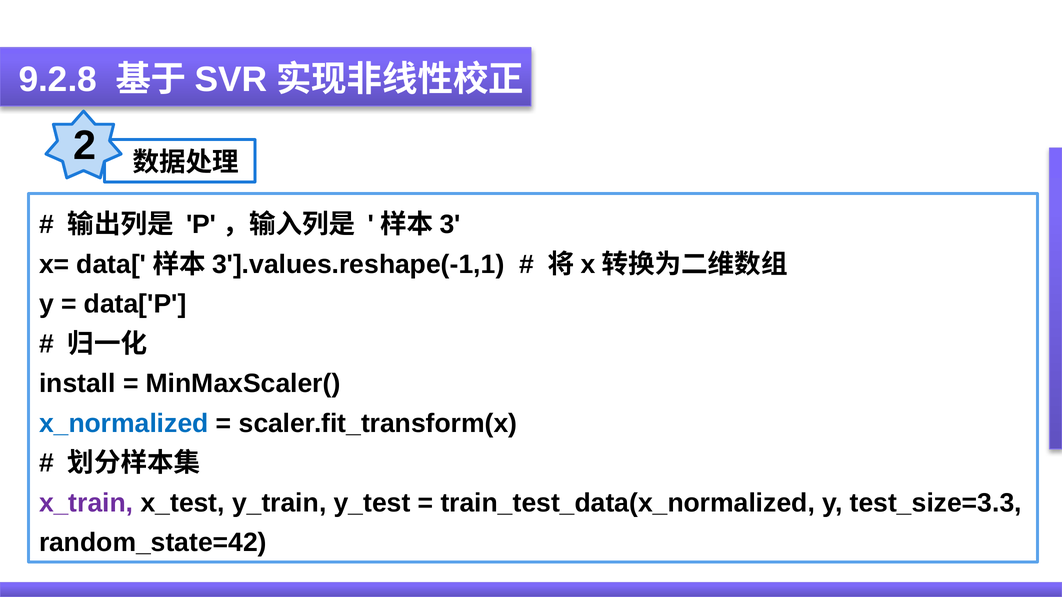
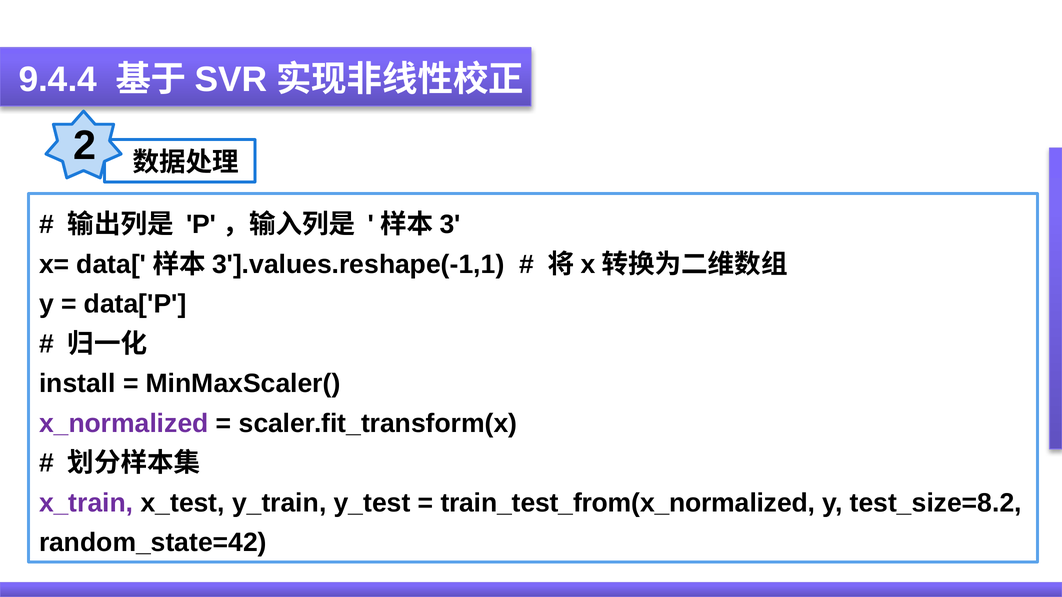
9.2.8: 9.2.8 -> 9.4.4
x_normalized colour: blue -> purple
train_test_data(x_normalized: train_test_data(x_normalized -> train_test_from(x_normalized
test_size=3.3: test_size=3.3 -> test_size=8.2
